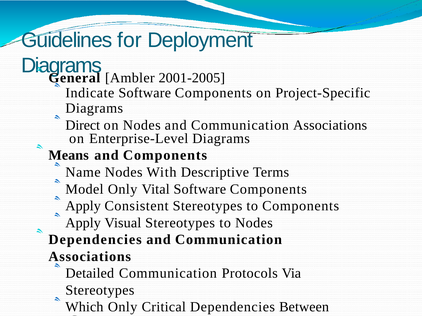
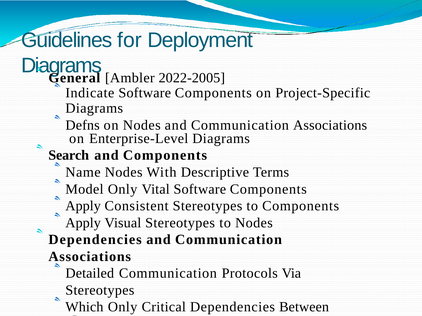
2001-2005: 2001-2005 -> 2022-2005
Direct: Direct -> Defns
Means: Means -> Search
